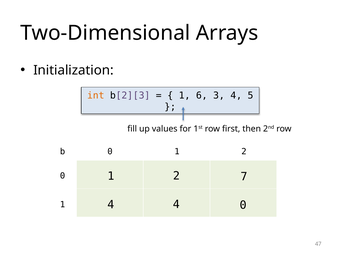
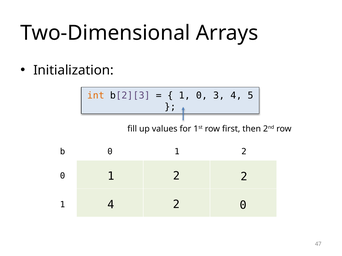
1 6: 6 -> 0
2 7: 7 -> 2
4 4: 4 -> 2
